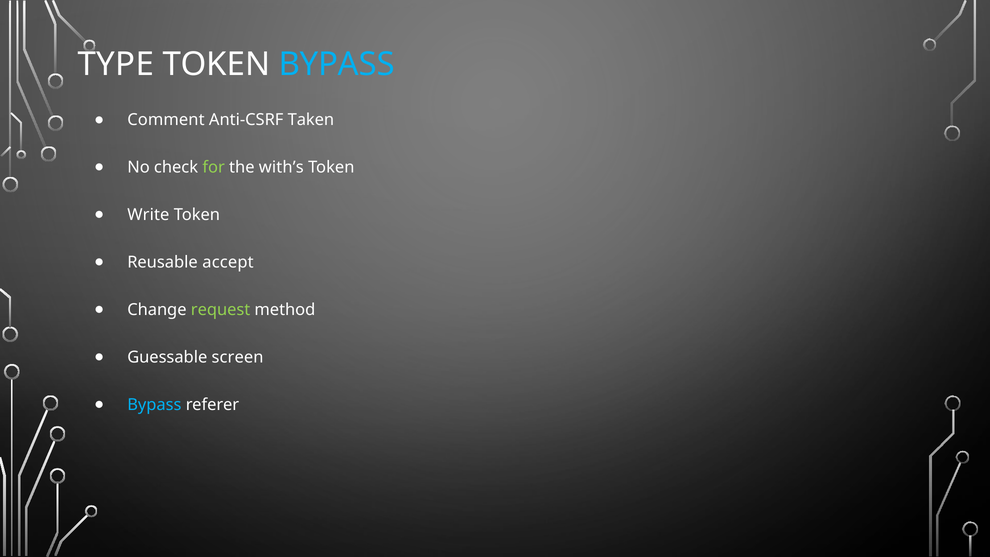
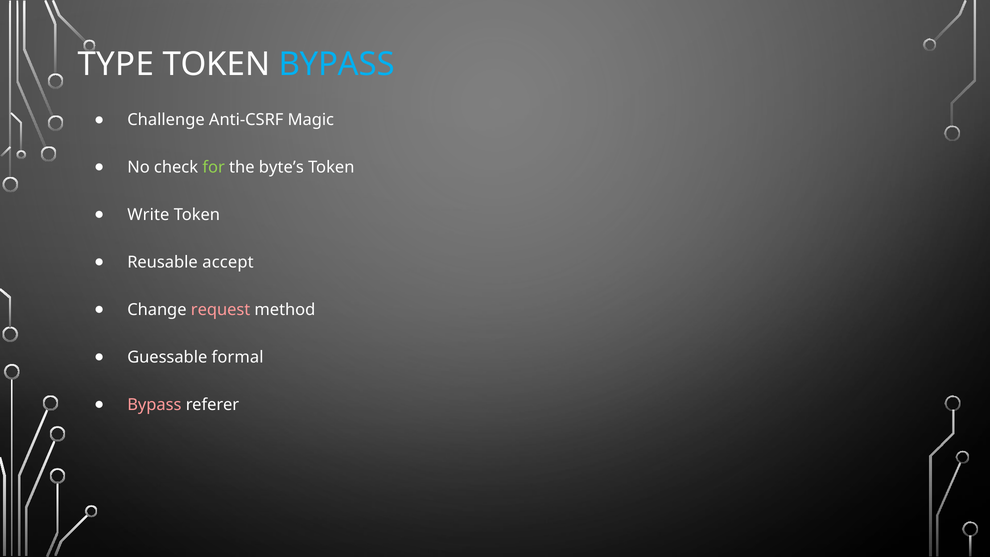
Comment: Comment -> Challenge
Taken: Taken -> Magic
with’s: with’s -> byte’s
request colour: light green -> pink
screen: screen -> formal
Bypass at (154, 405) colour: light blue -> pink
